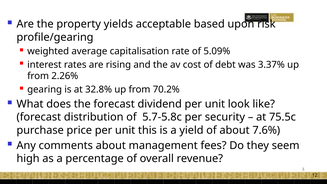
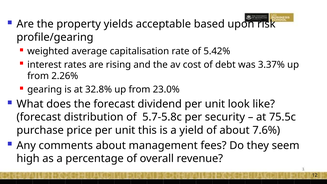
5.09%: 5.09% -> 5.42%
70.2%: 70.2% -> 23.0%
